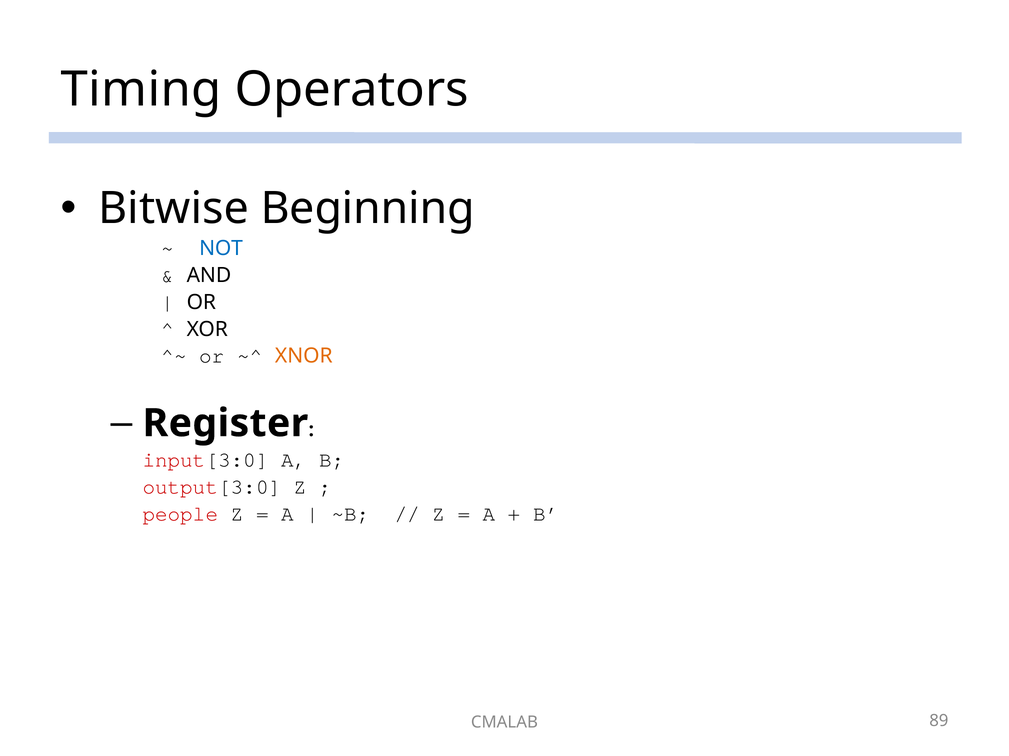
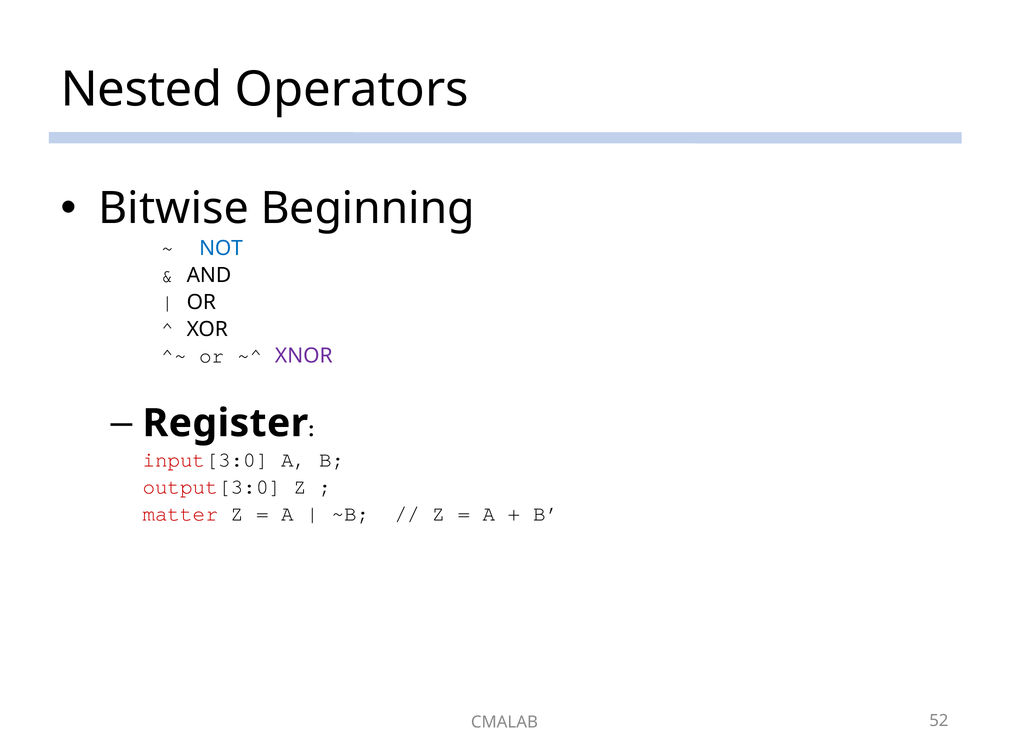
Timing: Timing -> Nested
XNOR colour: orange -> purple
people: people -> matter
89: 89 -> 52
